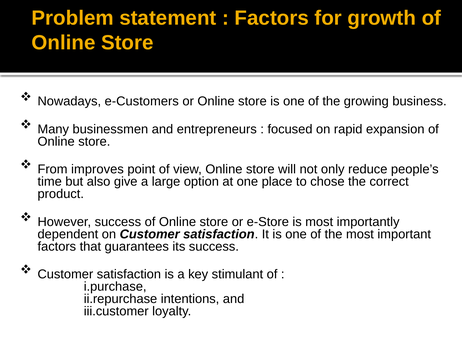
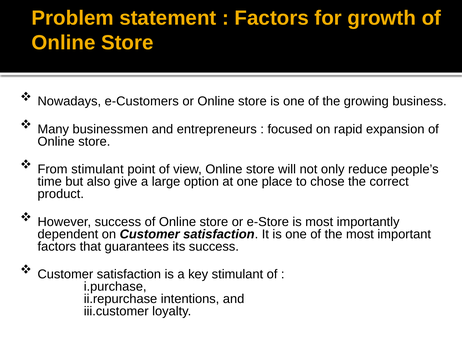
From improves: improves -> stimulant
